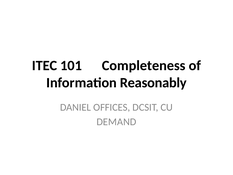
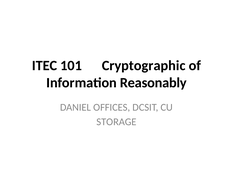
Completeness: Completeness -> Cryptographic
DEMAND: DEMAND -> STORAGE
